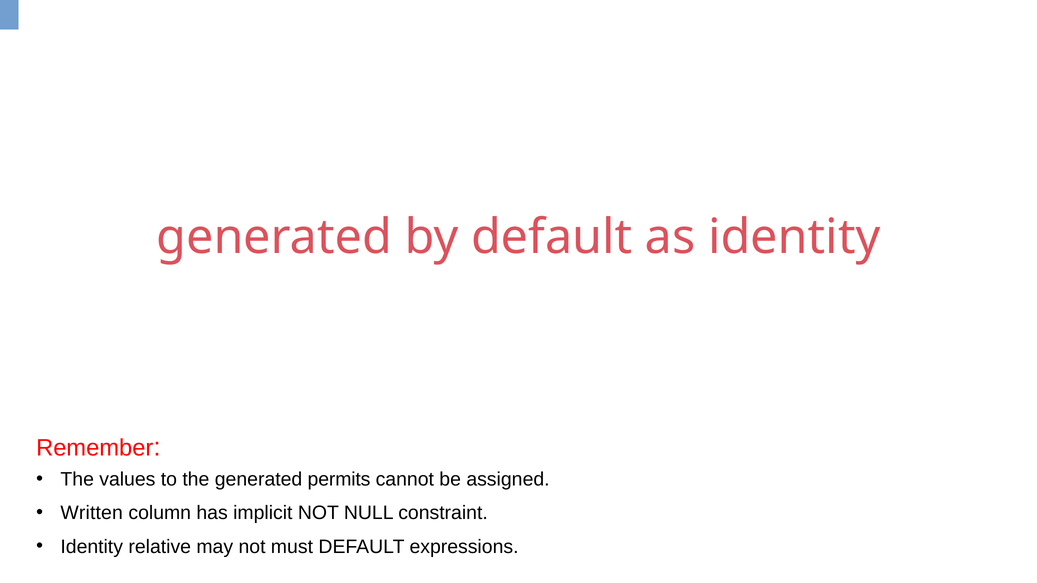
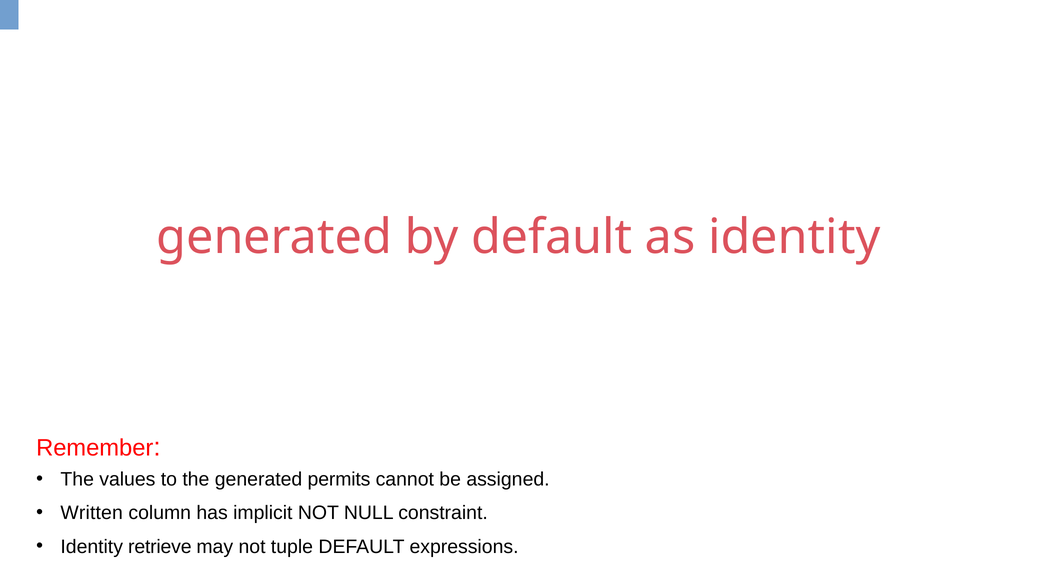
relative: relative -> retrieve
must: must -> tuple
